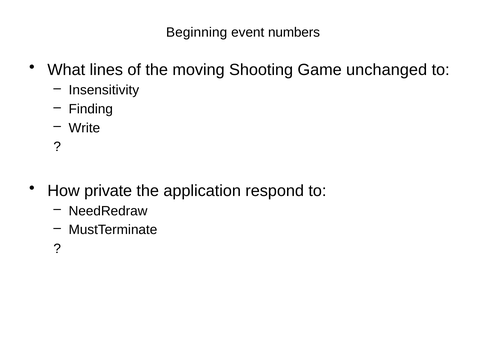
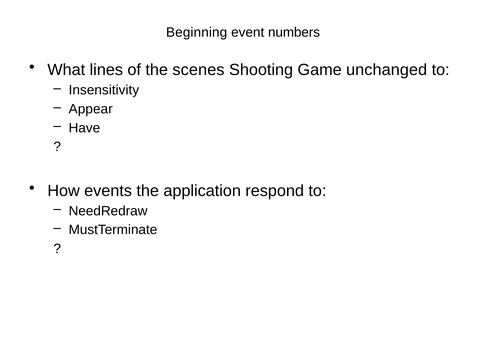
moving: moving -> scenes
Finding: Finding -> Appear
Write: Write -> Have
private: private -> events
